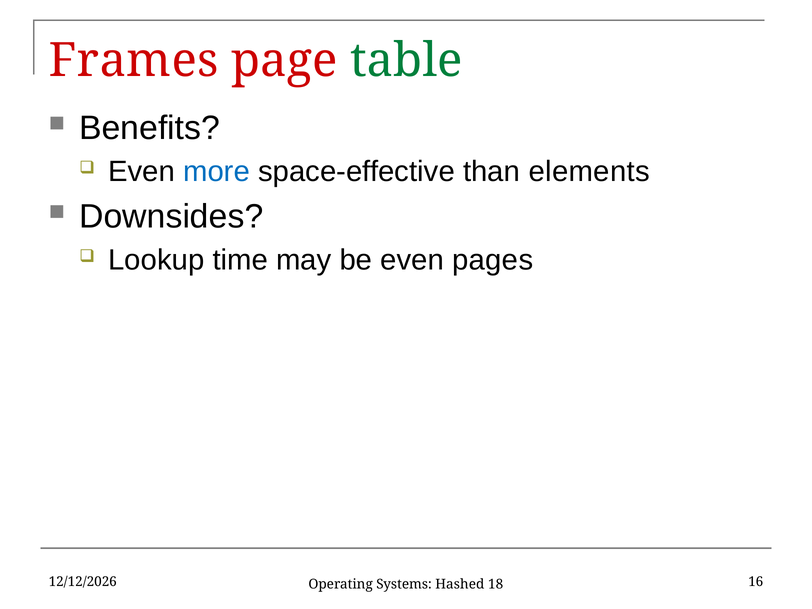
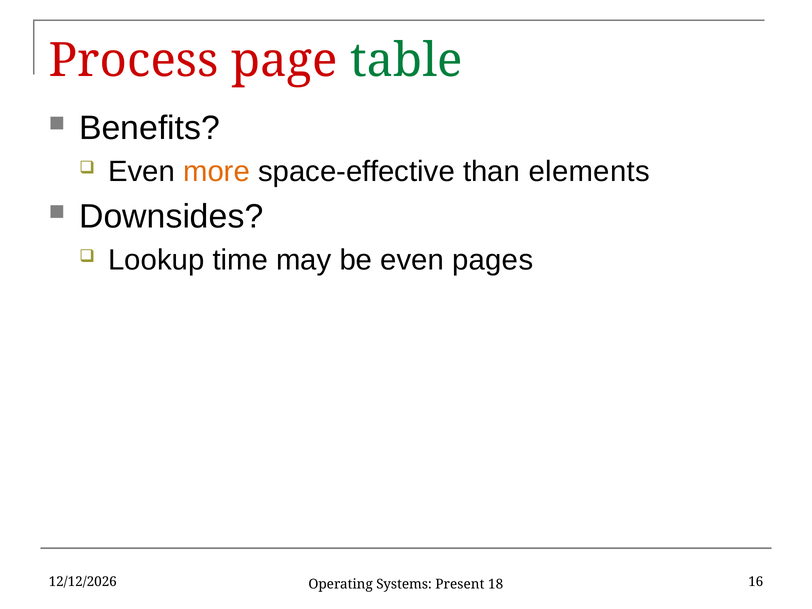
Frames: Frames -> Process
more colour: blue -> orange
Hashed: Hashed -> Present
